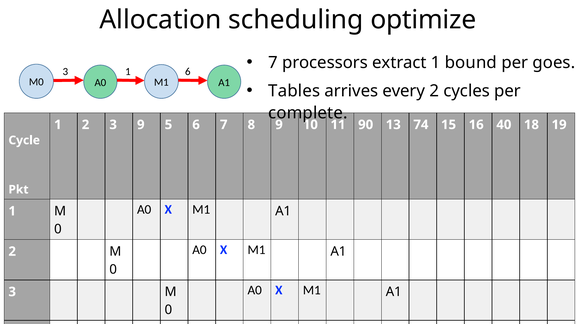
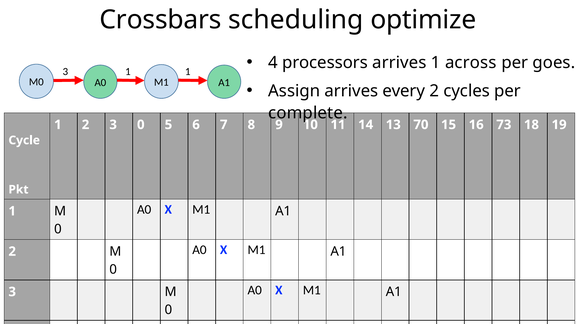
Allocation: Allocation -> Crossbars
7 at (273, 63): 7 -> 4
processors extract: extract -> arrives
bound: bound -> across
1 6: 6 -> 1
Tables: Tables -> Assign
3 9: 9 -> 0
90: 90 -> 14
74: 74 -> 70
40: 40 -> 73
